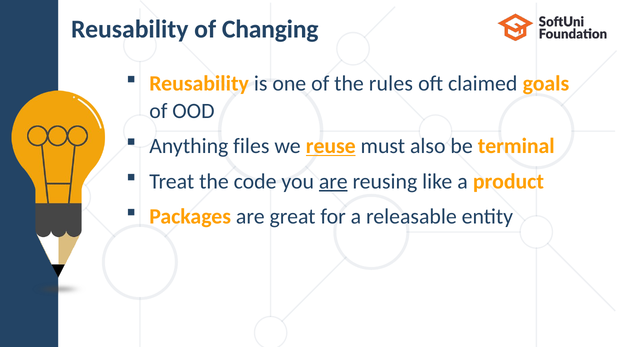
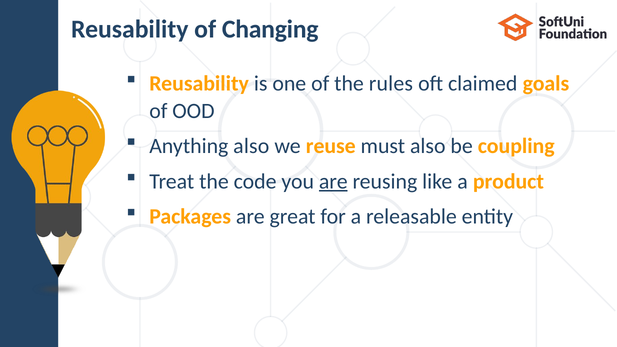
Anything files: files -> also
reuse underline: present -> none
terminal: terminal -> coupling
